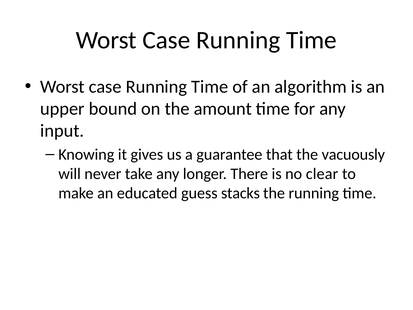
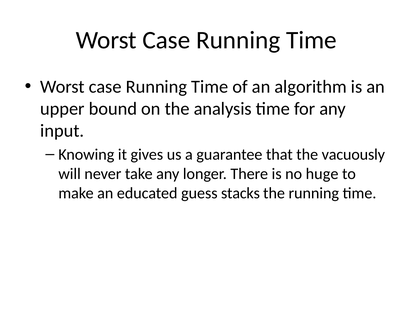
amount: amount -> analysis
clear: clear -> huge
